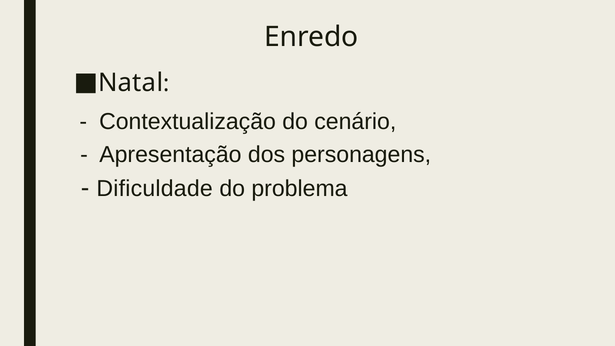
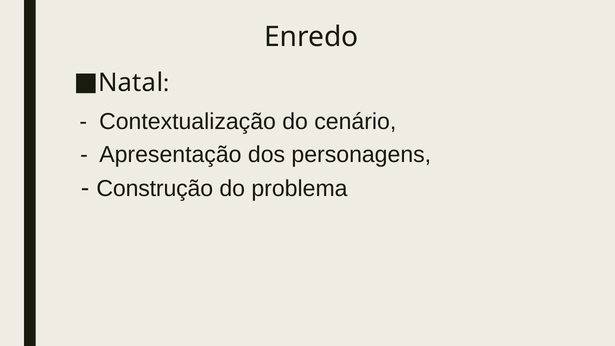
Dificuldade: Dificuldade -> Construção
